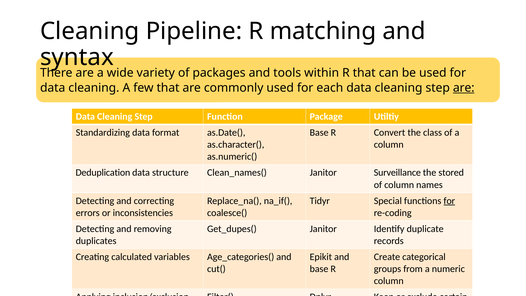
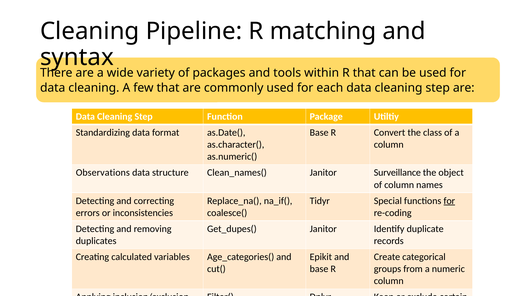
are at (464, 88) underline: present -> none
Deduplication: Deduplication -> Observations
stored: stored -> object
